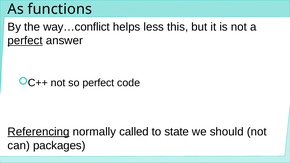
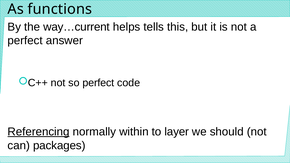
way…conflict: way…conflict -> way…current
less: less -> tells
perfect at (25, 41) underline: present -> none
called: called -> within
state: state -> layer
